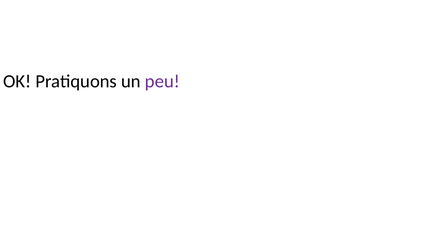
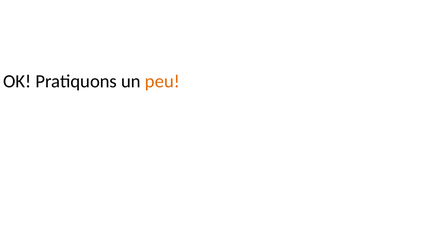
peu colour: purple -> orange
